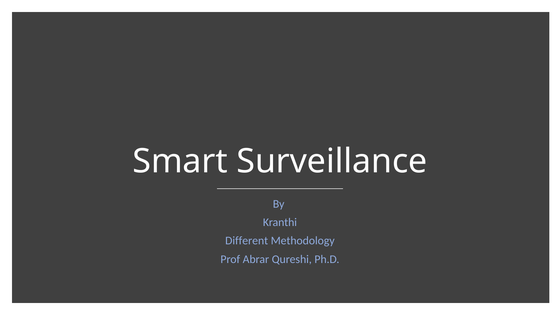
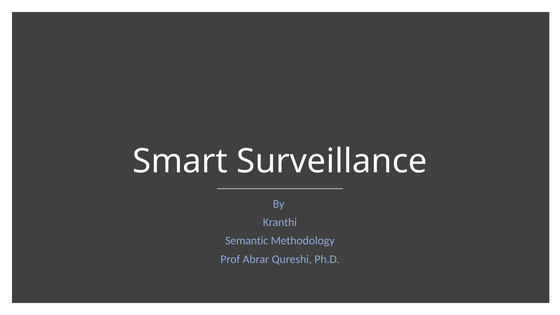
Different: Different -> Semantic
